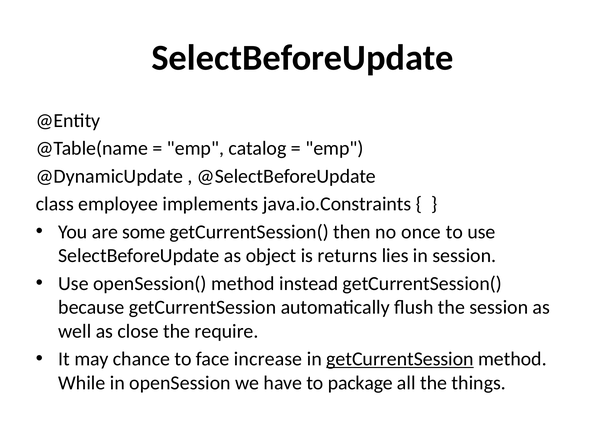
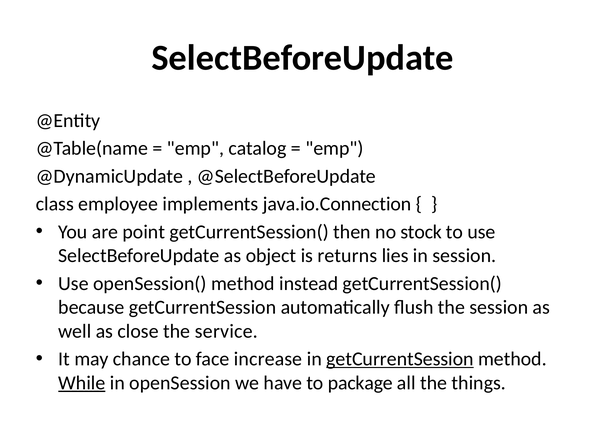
java.io.Constraints: java.io.Constraints -> java.io.Connection
some: some -> point
once: once -> stock
require: require -> service
While underline: none -> present
